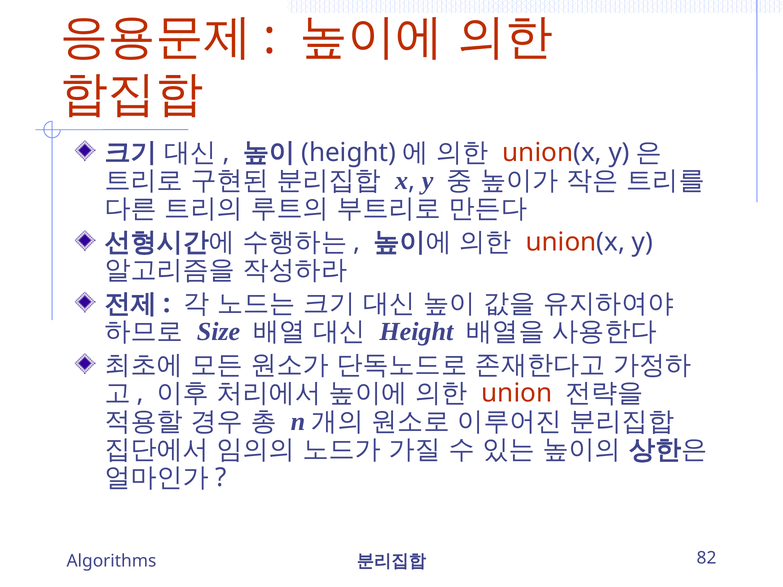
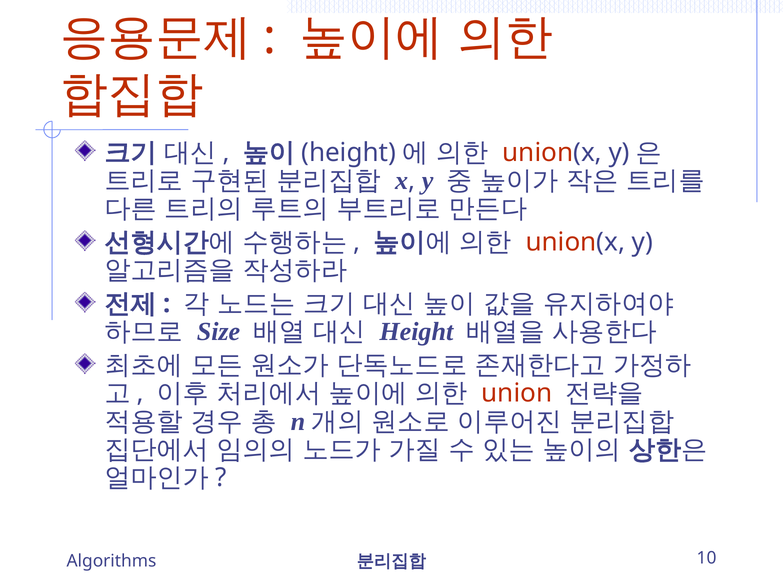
82: 82 -> 10
